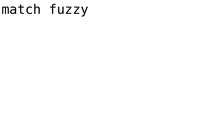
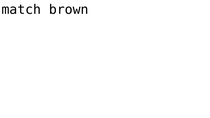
fuzzy: fuzzy -> brown
